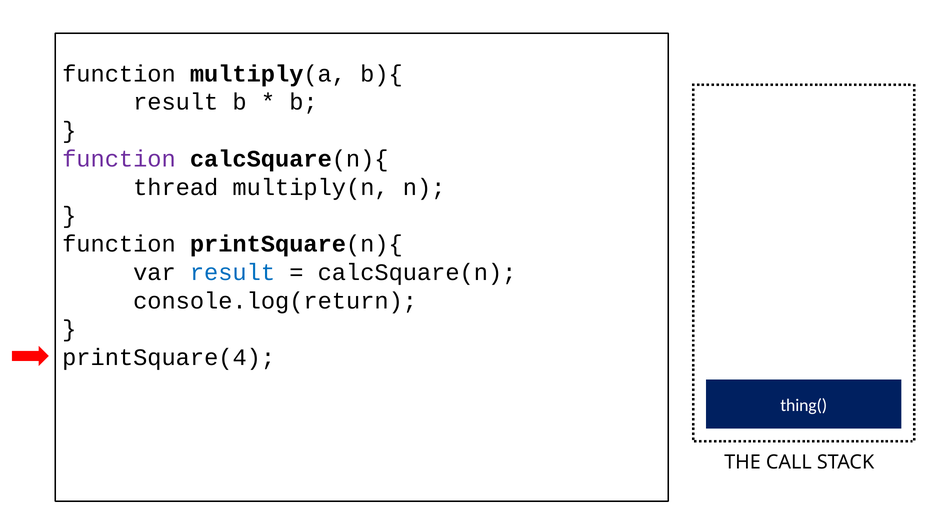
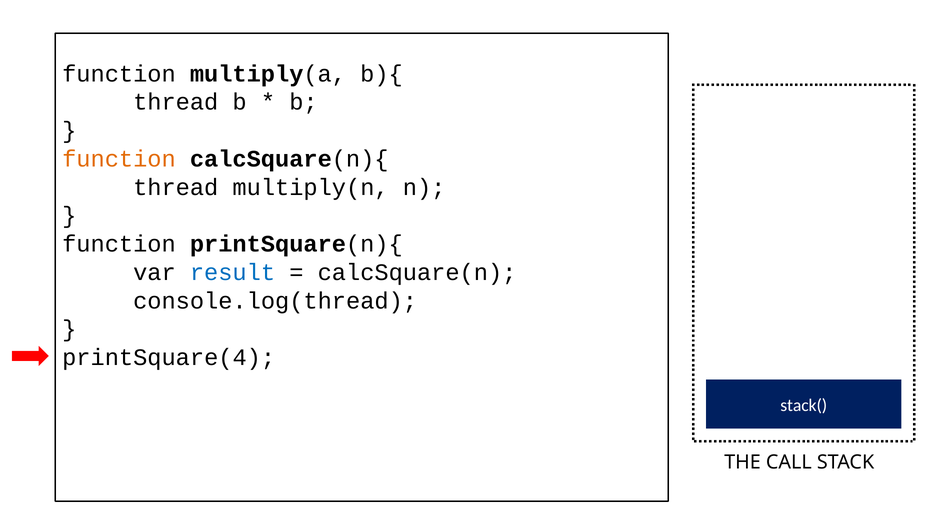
result at (176, 102): result -> thread
function at (119, 159) colour: purple -> orange
console.log(return: console.log(return -> console.log(thread
thing(: thing( -> stack(
